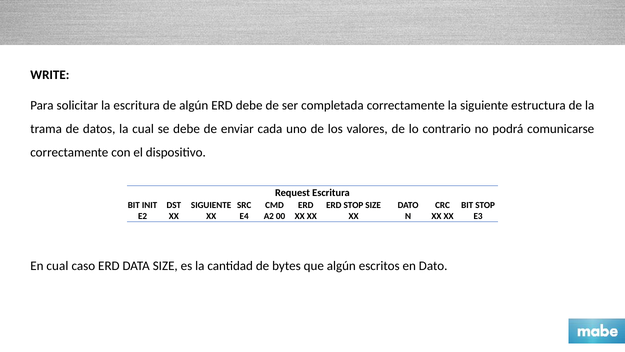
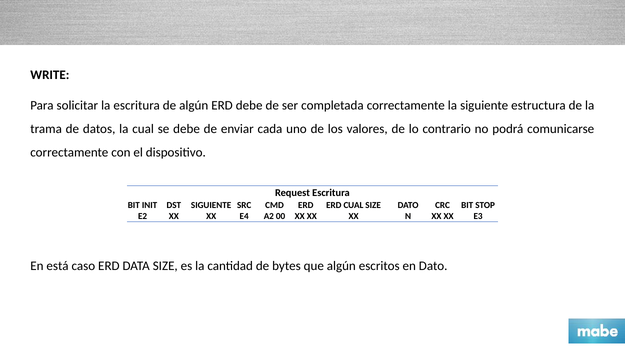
ERD STOP: STOP -> CUAL
En cual: cual -> está
